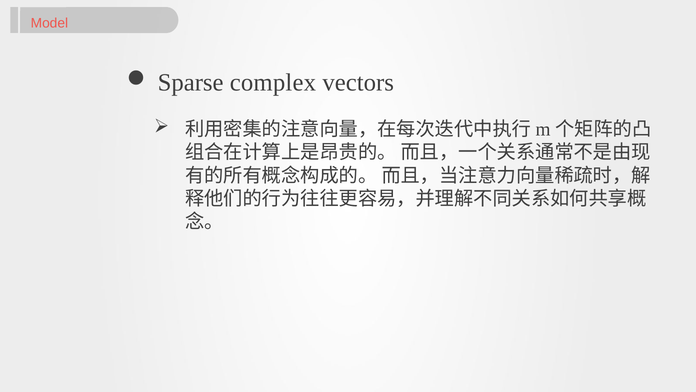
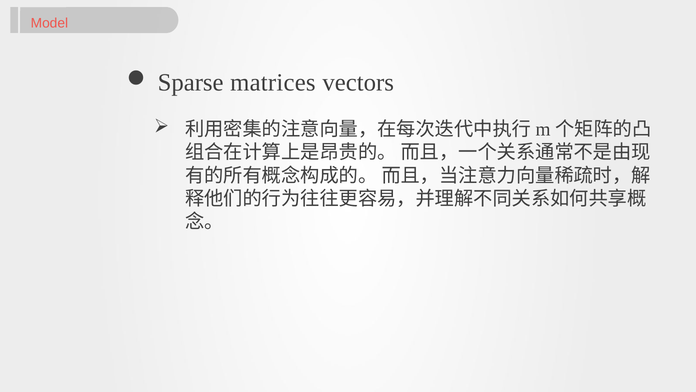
complex: complex -> matrices
